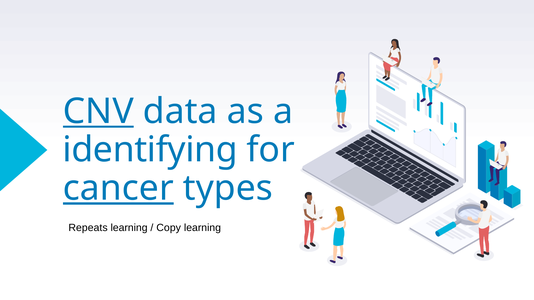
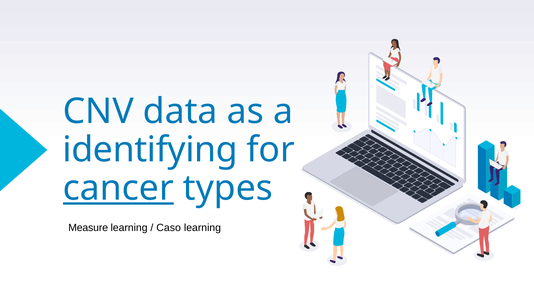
CNV underline: present -> none
Repeats: Repeats -> Measure
Copy: Copy -> Caso
